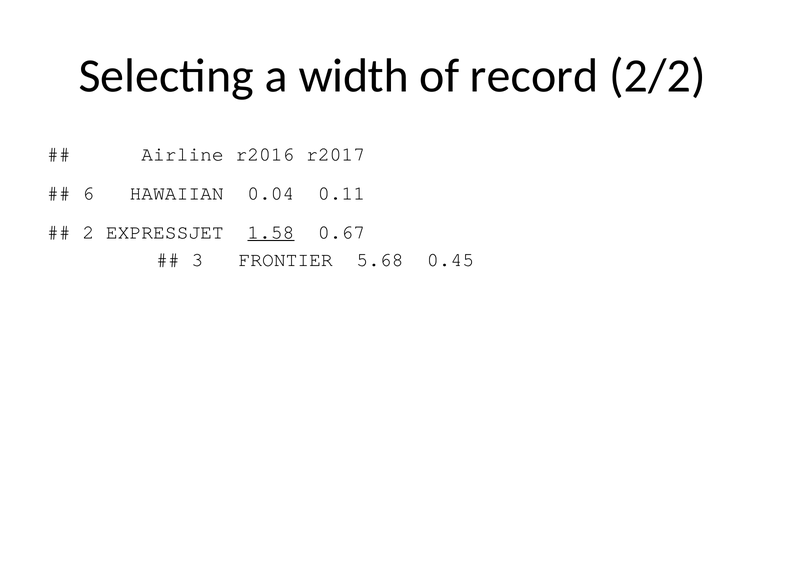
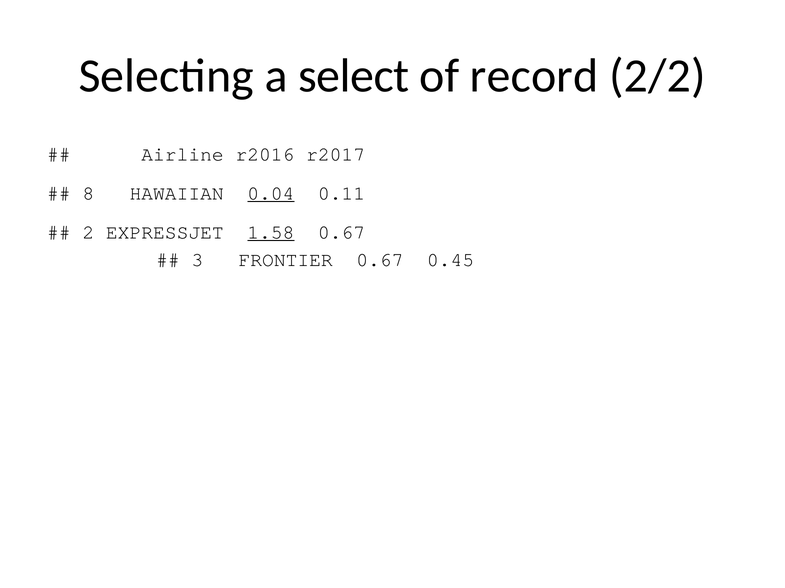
width: width -> select
6: 6 -> 8
0.04 underline: none -> present
FRONTIER 5.68: 5.68 -> 0.67
